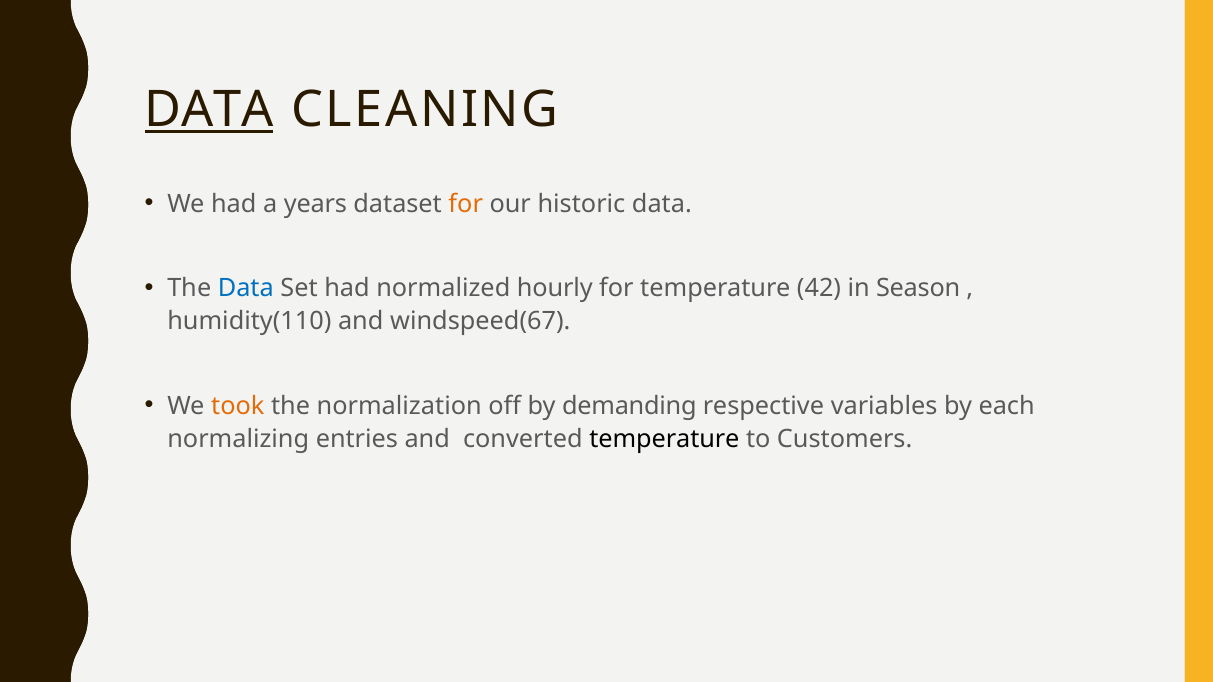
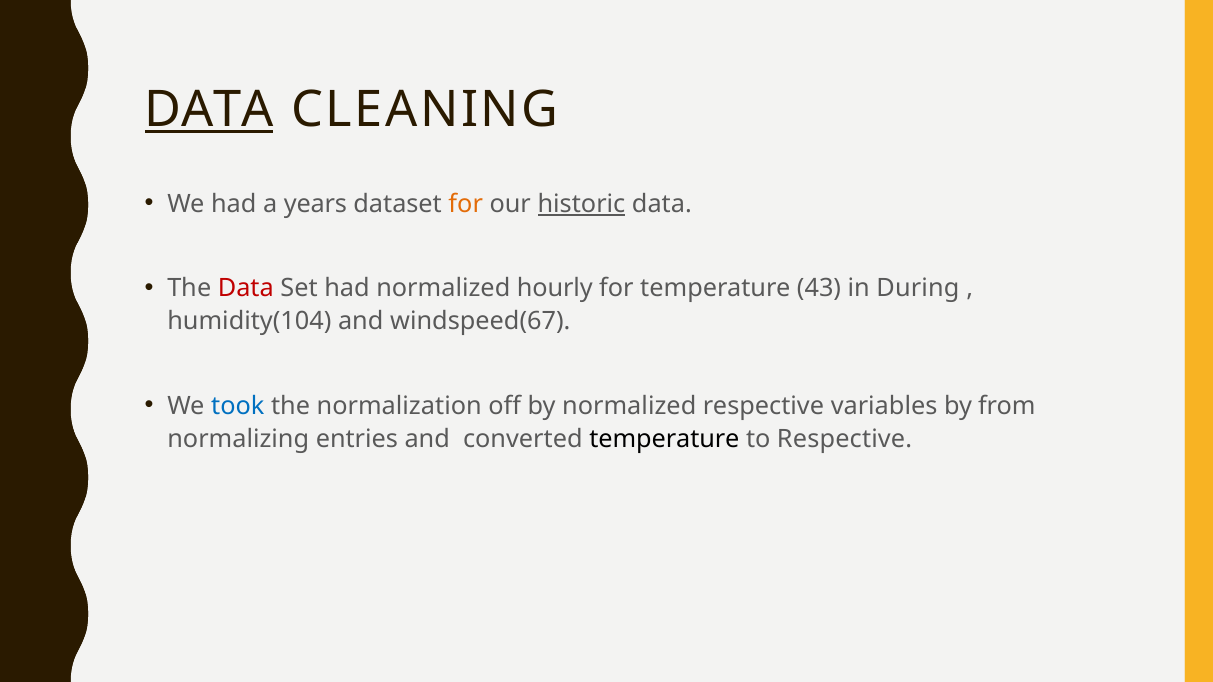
historic underline: none -> present
Data at (246, 288) colour: blue -> red
42: 42 -> 43
Season: Season -> During
humidity(110: humidity(110 -> humidity(104
took colour: orange -> blue
by demanding: demanding -> normalized
each: each -> from
to Customers: Customers -> Respective
